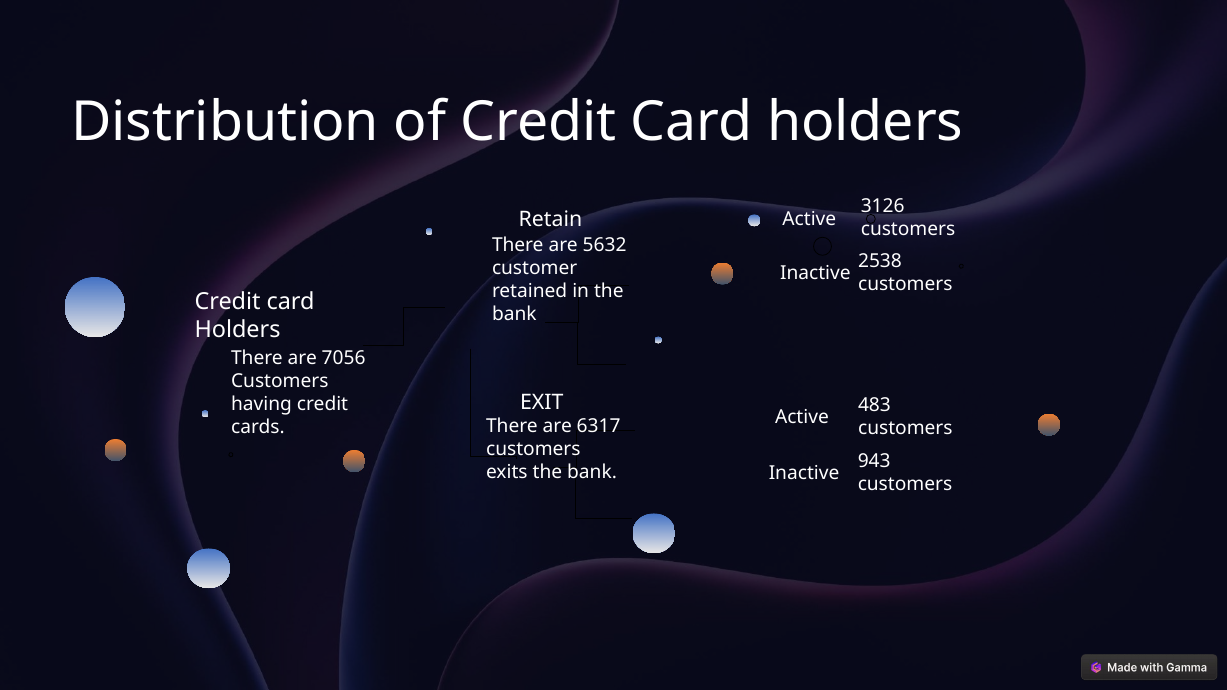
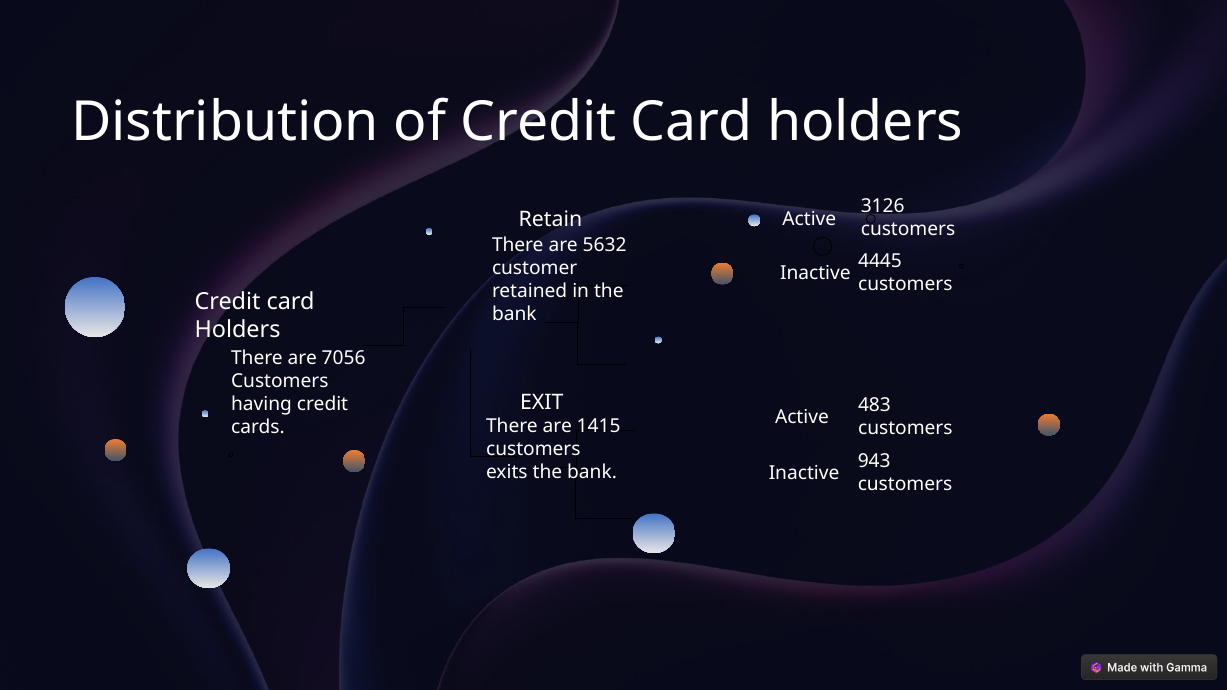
2538: 2538 -> 4445
6317: 6317 -> 1415
